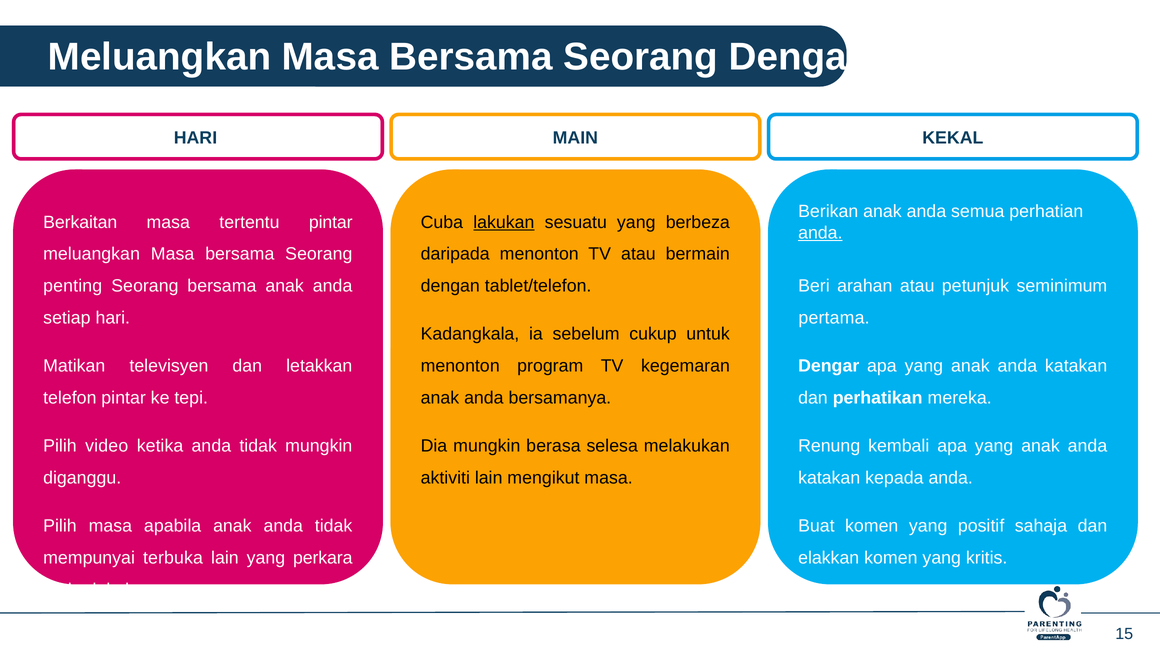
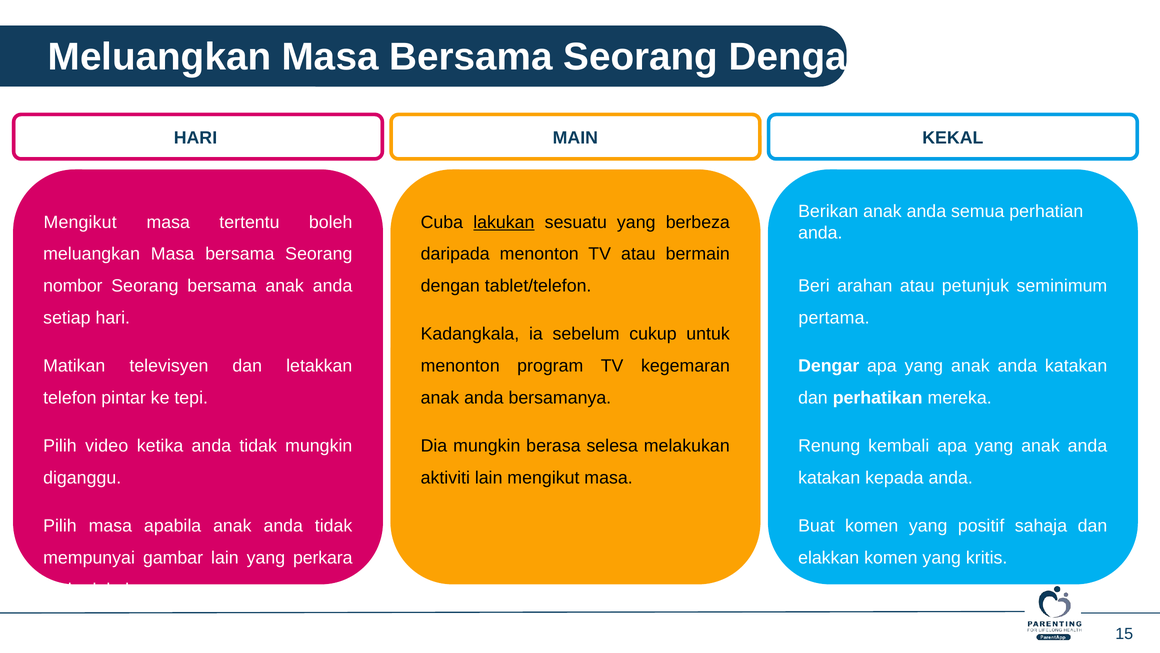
Berkaitan at (80, 222): Berkaitan -> Mengikut
tertentu pintar: pintar -> boleh
anda at (820, 233) underline: present -> none
penting: penting -> nombor
terbuka: terbuka -> gambar
